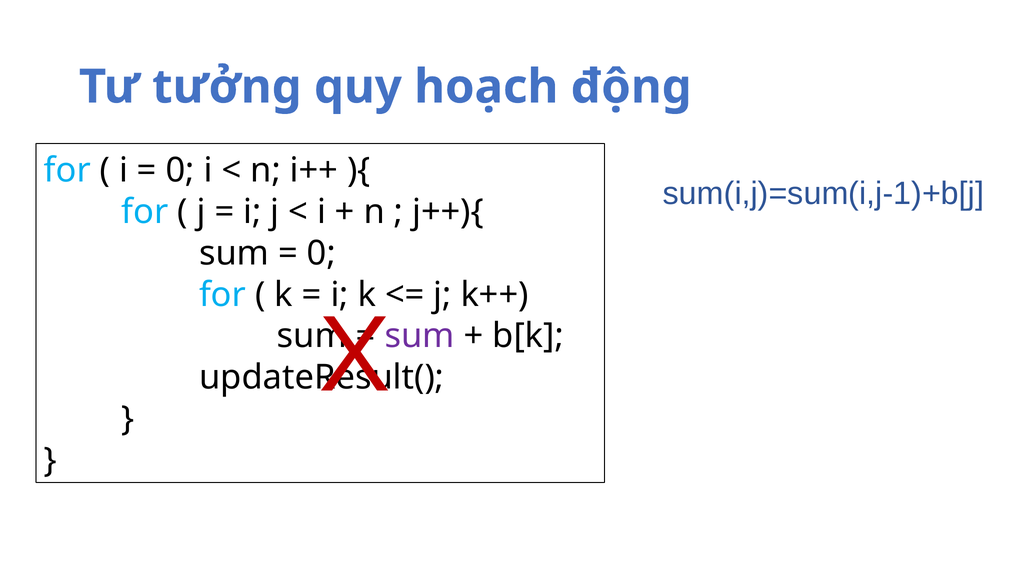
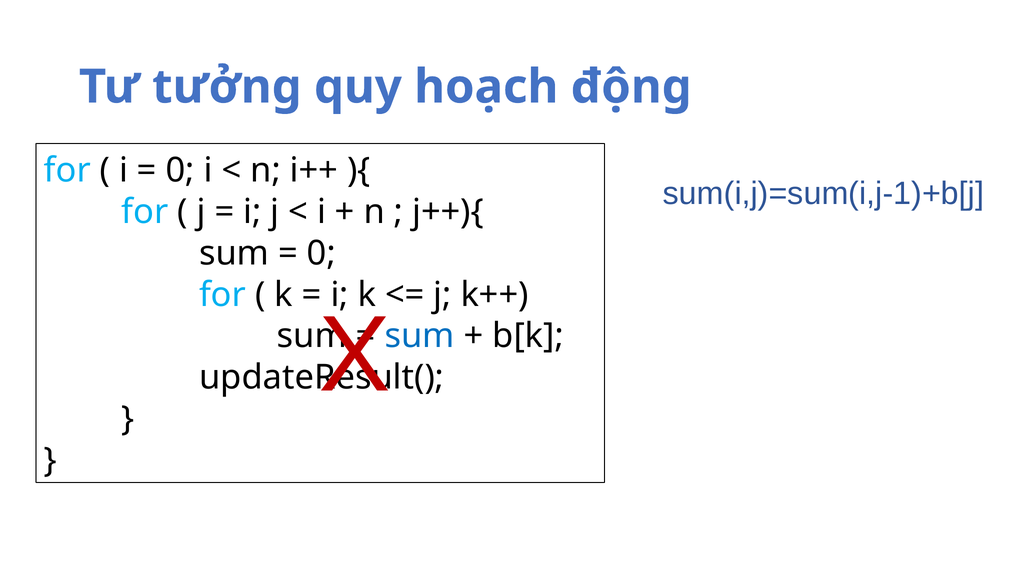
sum at (420, 336) colour: purple -> blue
